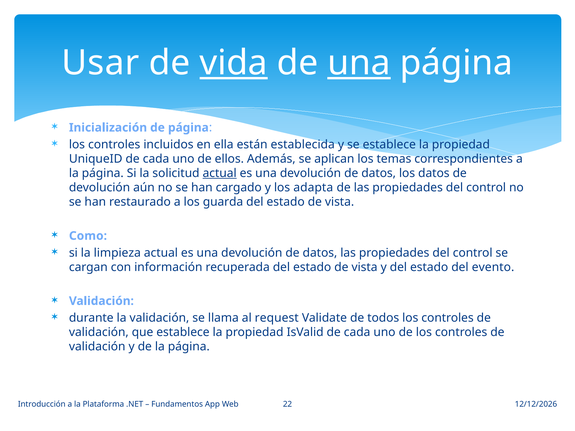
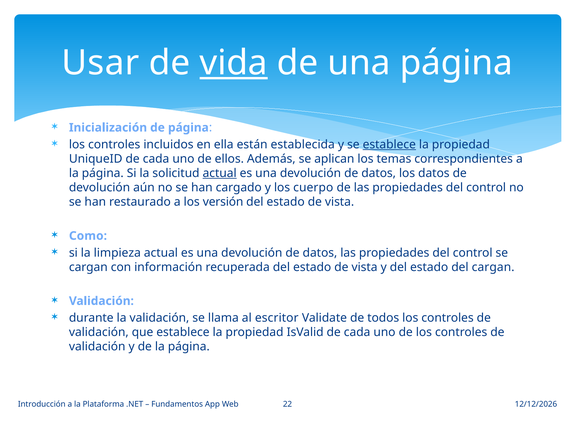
una at (359, 63) underline: present -> none
establece at (389, 145) underline: none -> present
adapta: adapta -> cuerpo
guarda: guarda -> versión
del evento: evento -> cargan
request: request -> escritor
